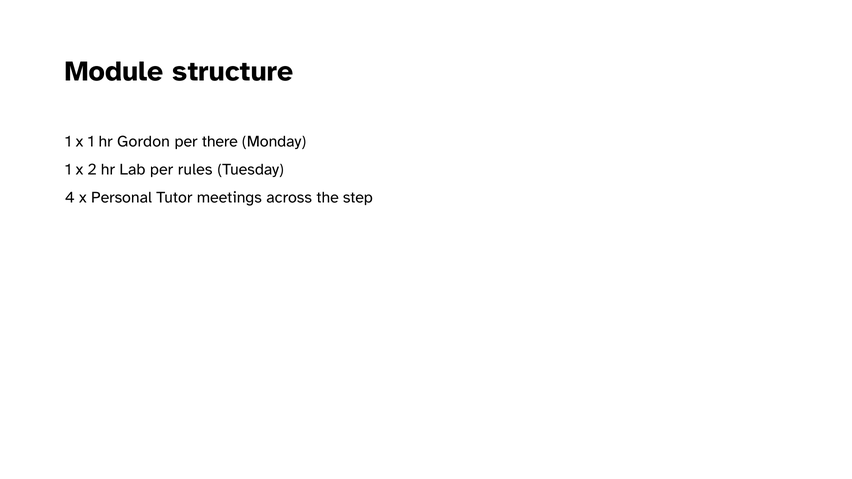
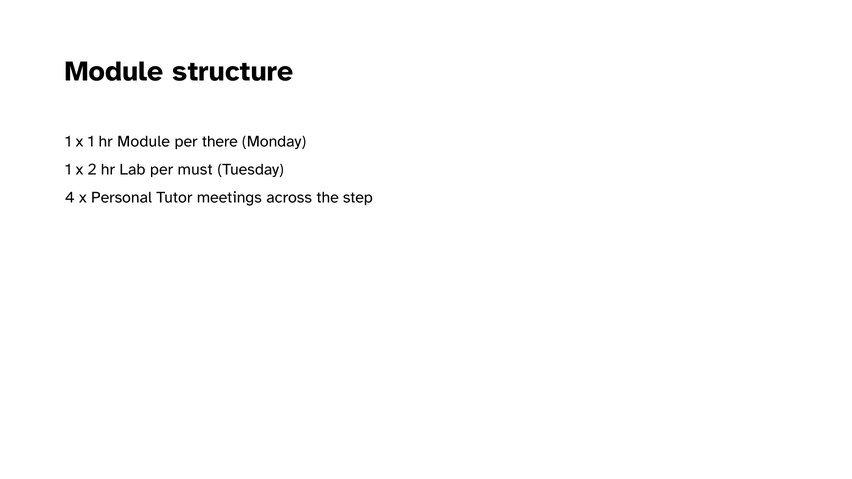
hr Gordon: Gordon -> Module
rules: rules -> must
